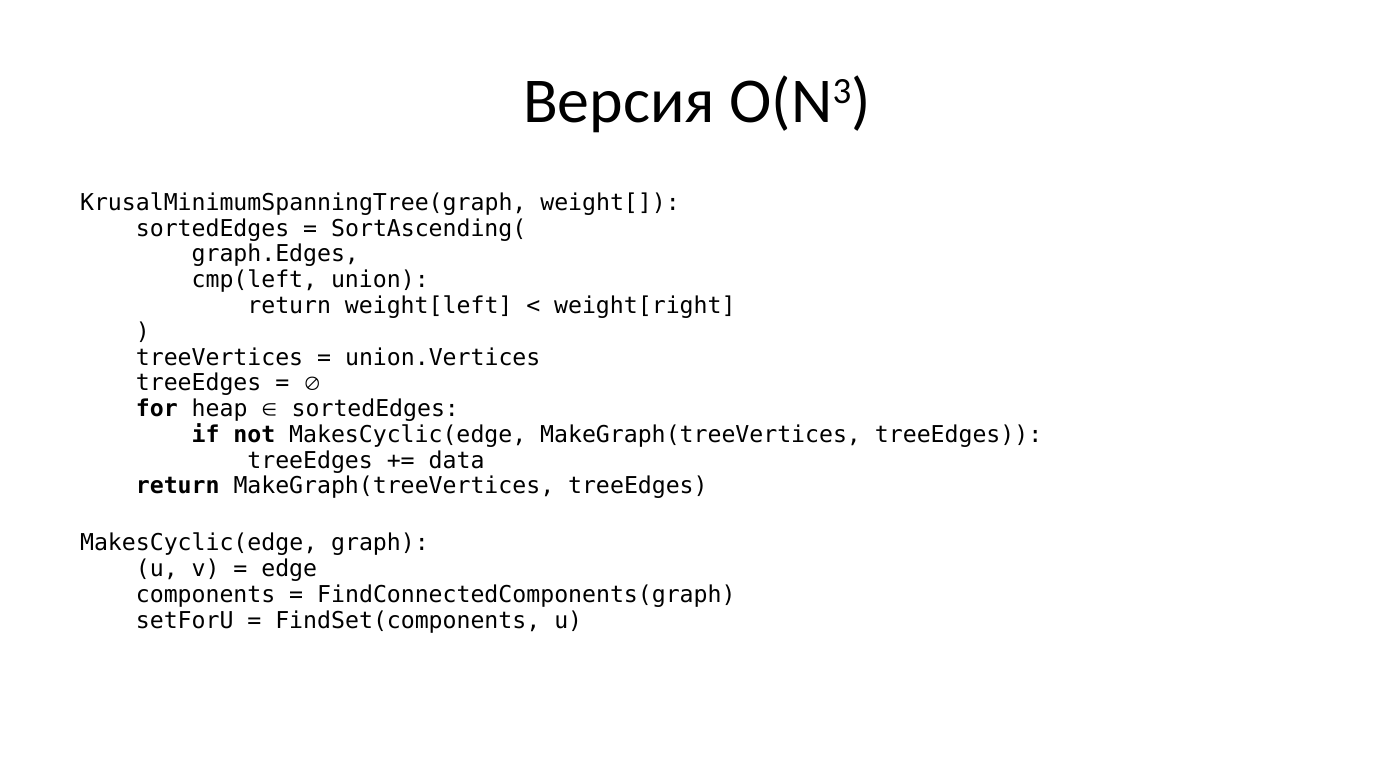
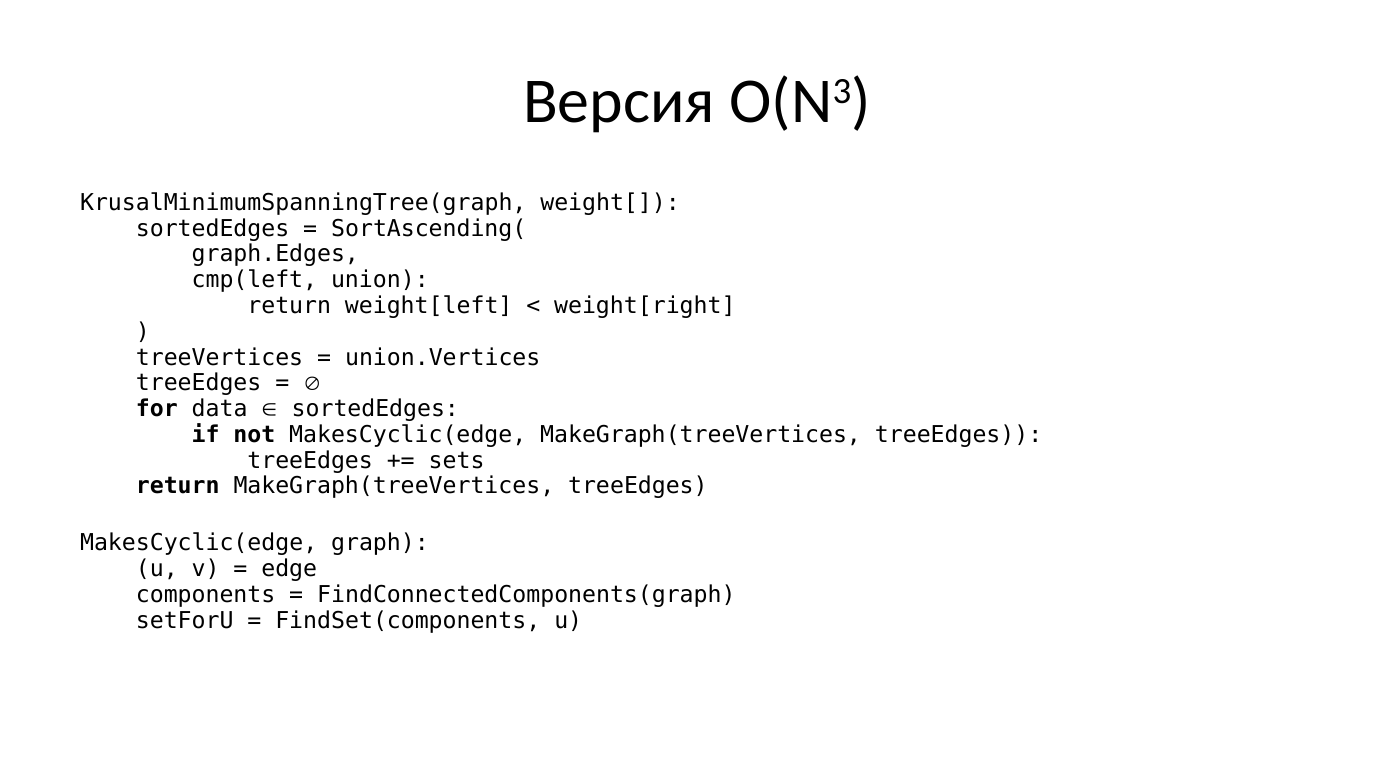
heap: heap -> data
data: data -> sets
